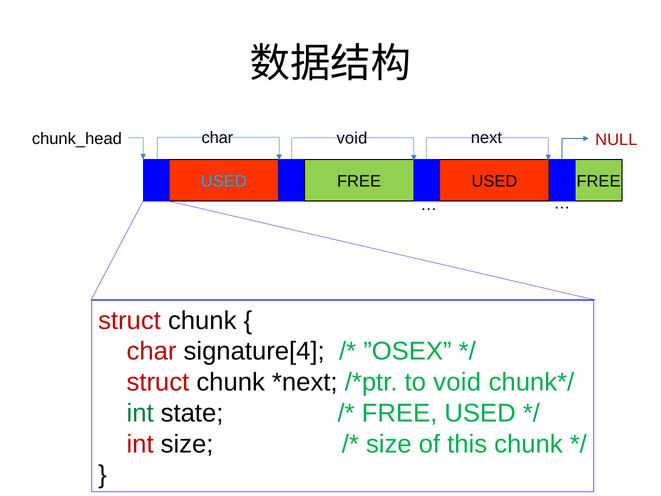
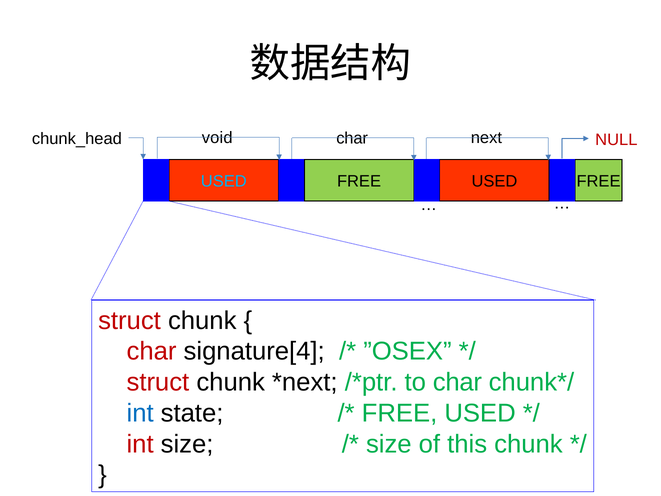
char at (217, 138): char -> void
chunk_head void: void -> char
to void: void -> char
int at (140, 413) colour: green -> blue
